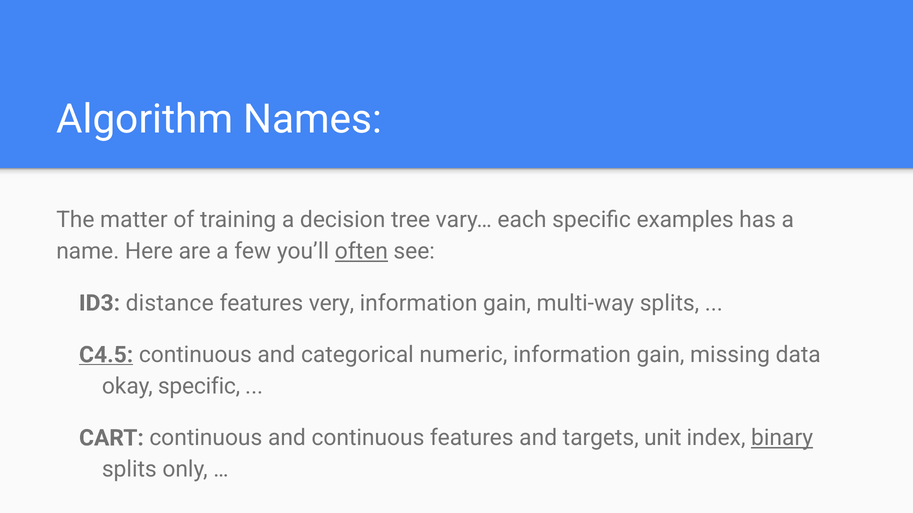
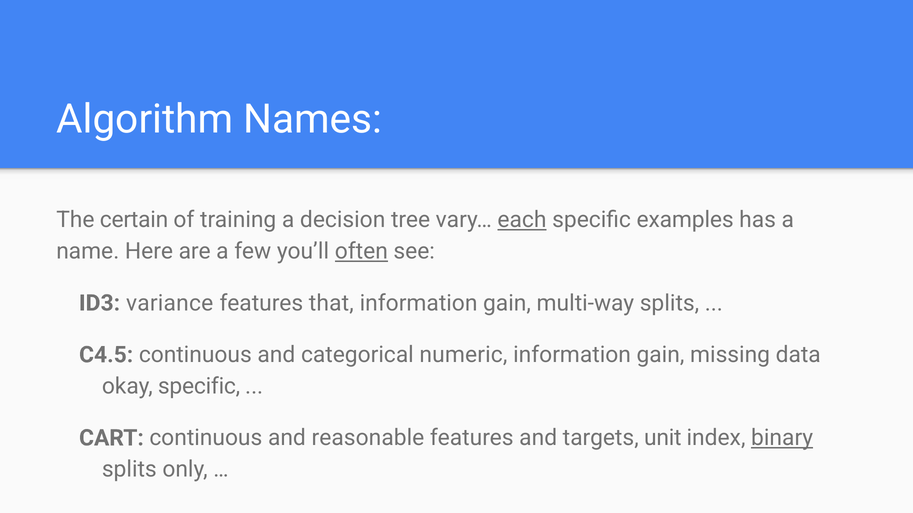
matter: matter -> certain
each underline: none -> present
distance: distance -> variance
very: very -> that
C4.5 underline: present -> none
and continuous: continuous -> reasonable
